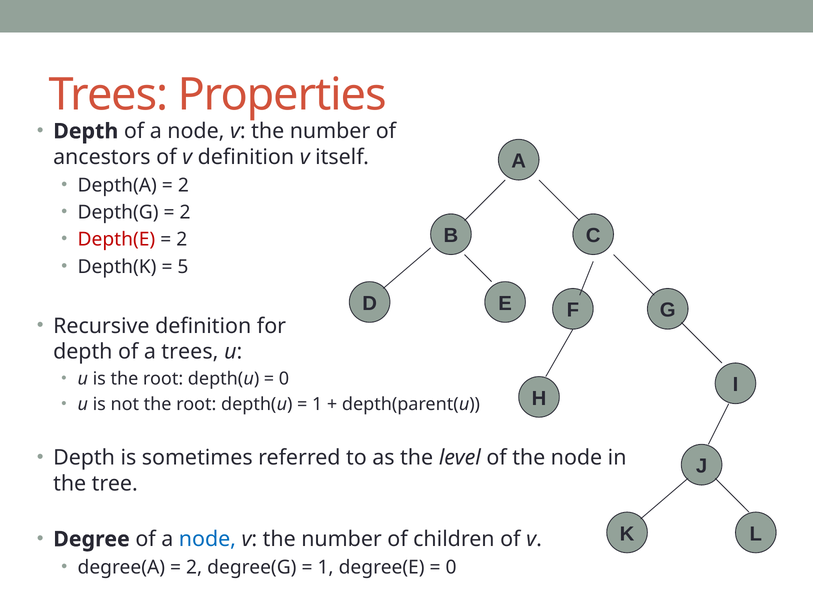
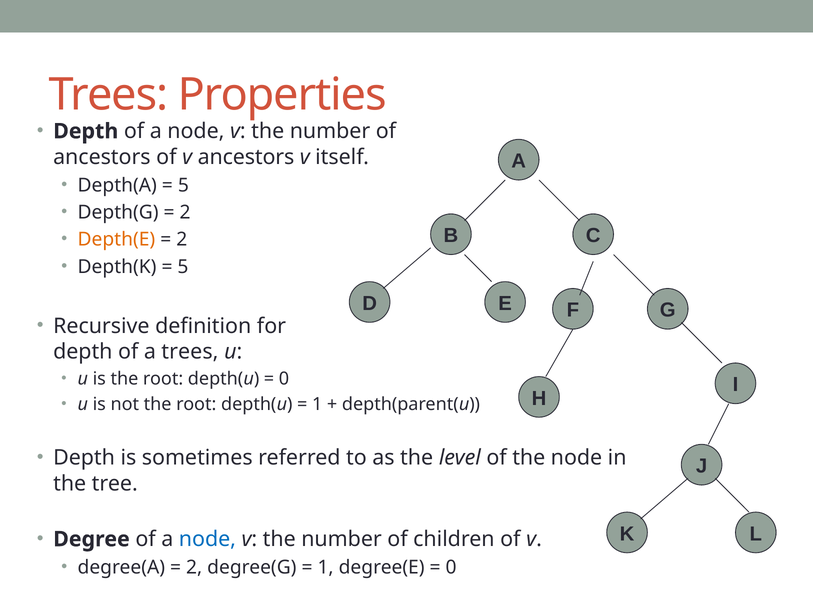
v definition: definition -> ancestors
2 at (183, 185): 2 -> 5
Depth(E colour: red -> orange
